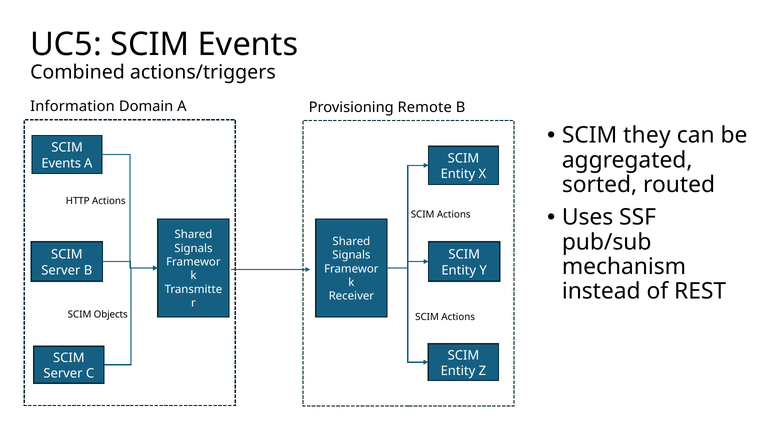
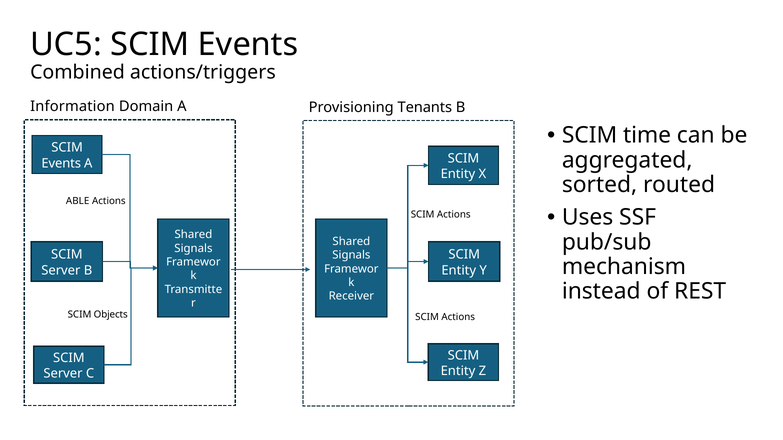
Remote: Remote -> Tenants
they: they -> time
HTTP: HTTP -> ABLE
